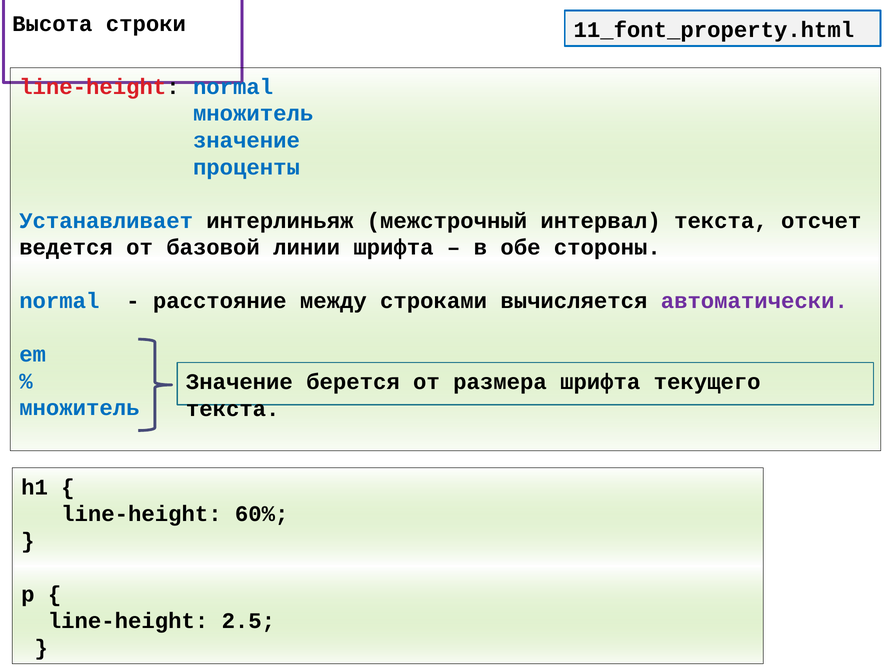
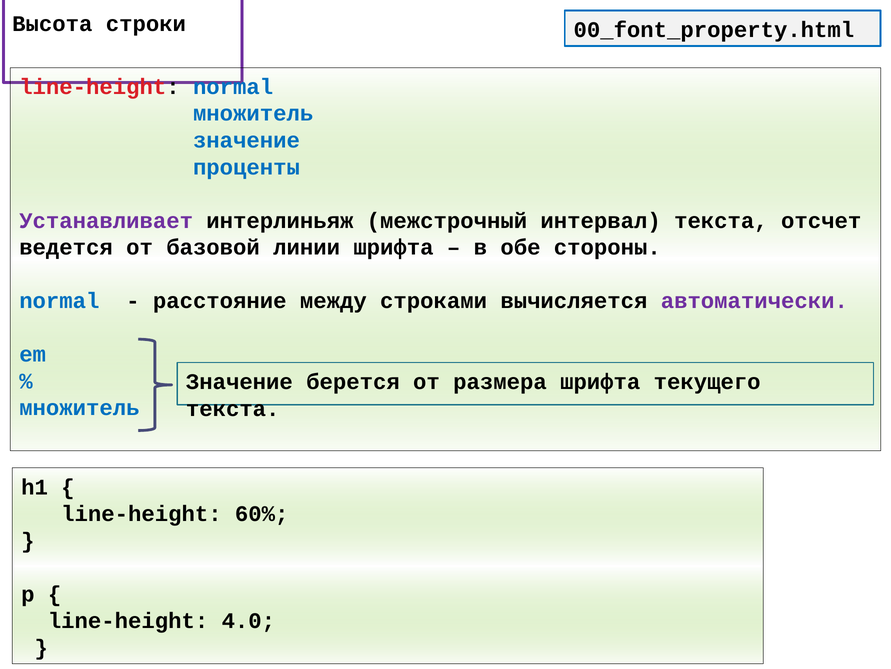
11_font_property.html: 11_font_property.html -> 00_font_property.html
Устанавливает colour: blue -> purple
2.5: 2.5 -> 4.0
